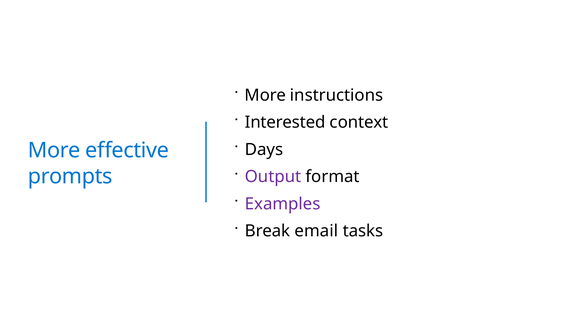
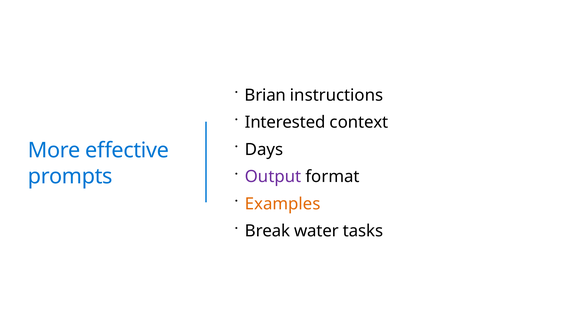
More at (265, 95): More -> Brian
Examples colour: purple -> orange
email: email -> water
